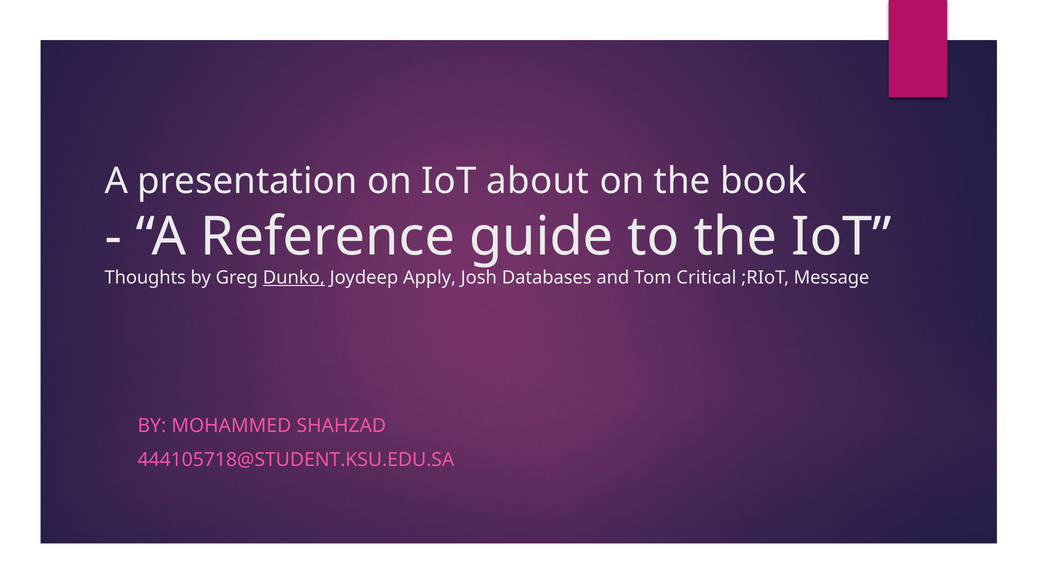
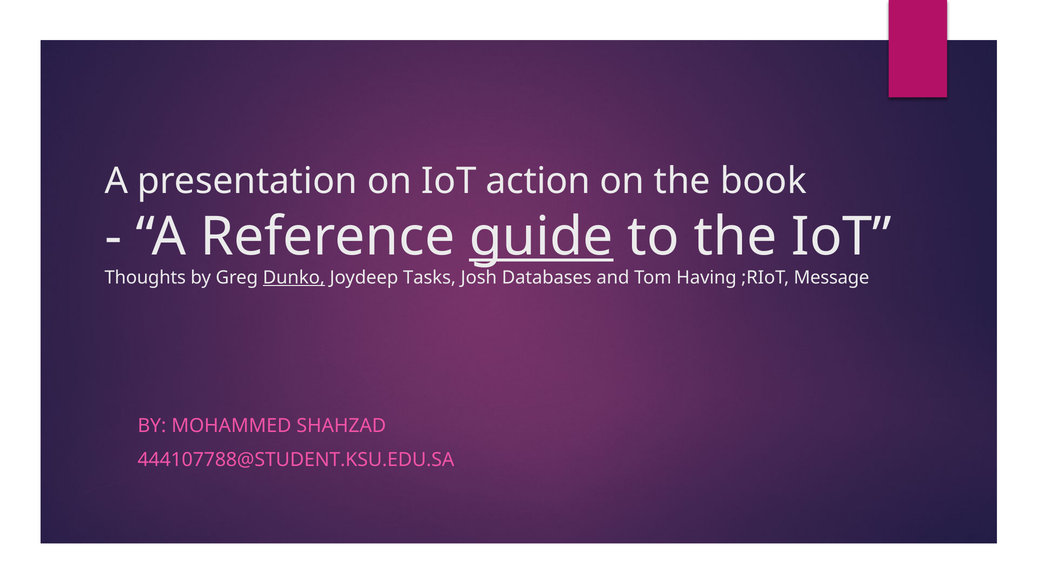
about: about -> action
guide underline: none -> present
Apply: Apply -> Tasks
Critical: Critical -> Having
444105718@STUDENT.KSU.EDU.SA: 444105718@STUDENT.KSU.EDU.SA -> 444107788@STUDENT.KSU.EDU.SA
